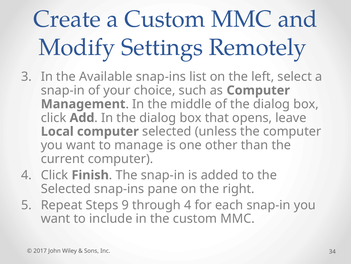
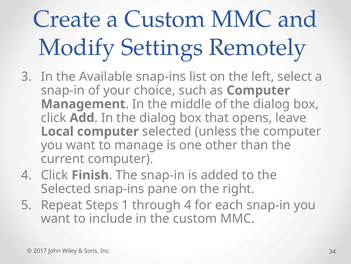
9: 9 -> 1
